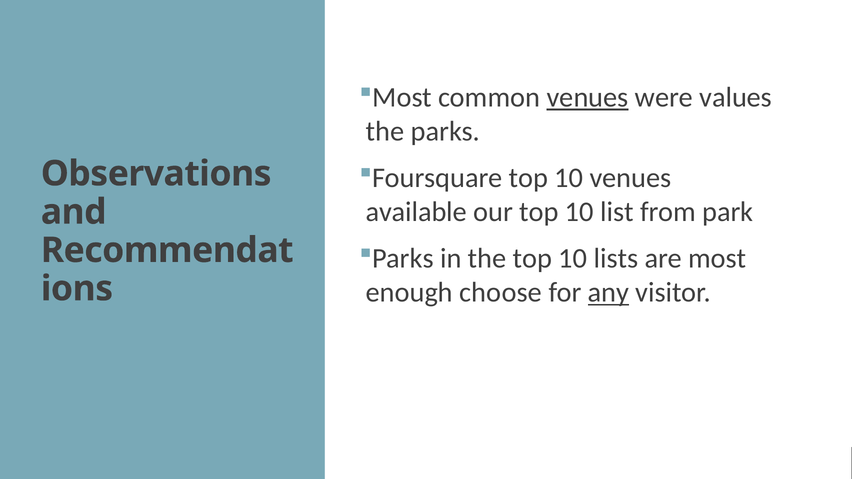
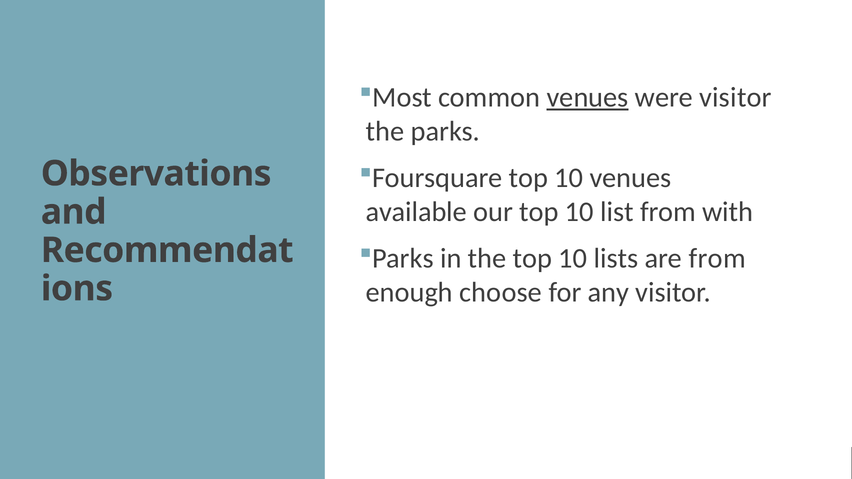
were values: values -> visitor
park: park -> with
are most: most -> from
any underline: present -> none
